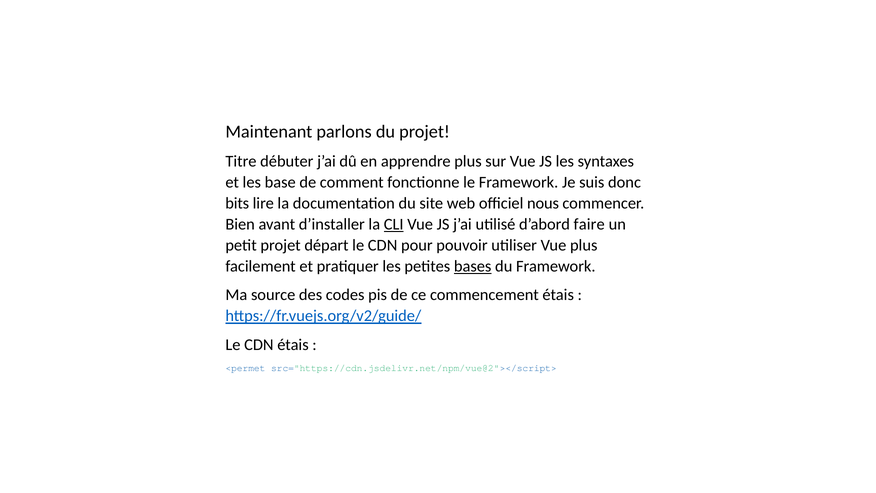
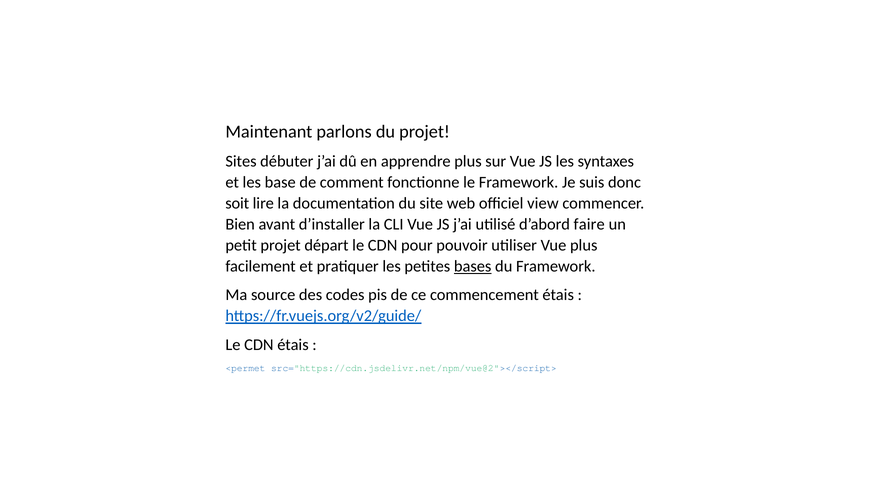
Titre: Titre -> Sites
bits: bits -> soit
nous: nous -> view
CLI underline: present -> none
